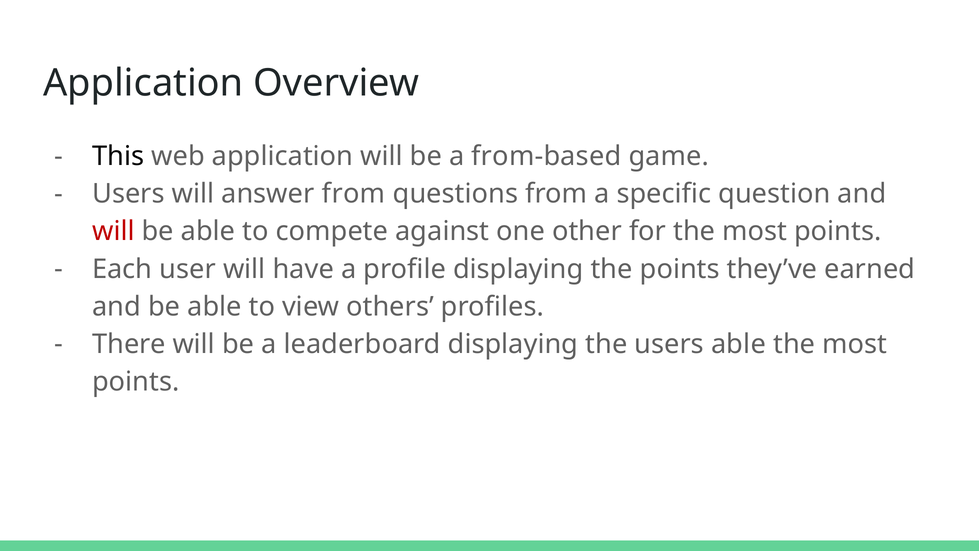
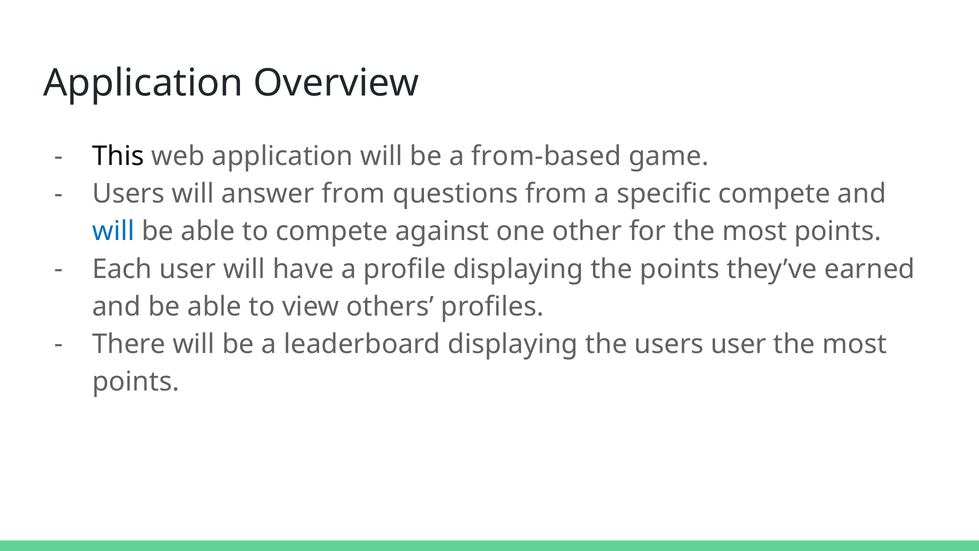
specific question: question -> compete
will at (113, 231) colour: red -> blue
users able: able -> user
